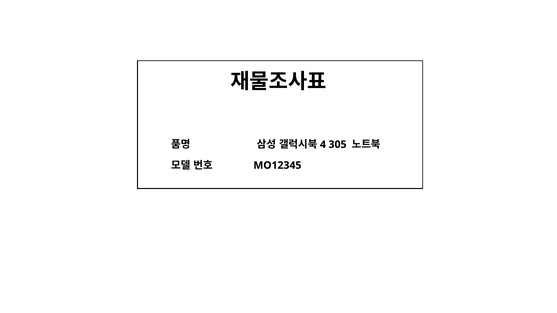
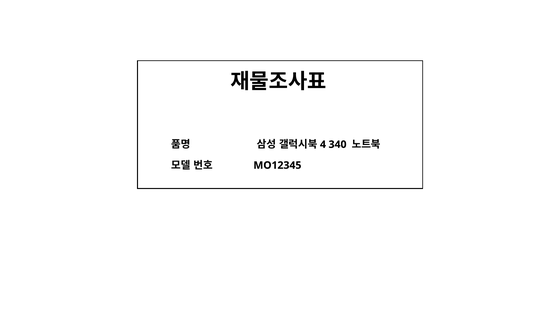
305: 305 -> 340
